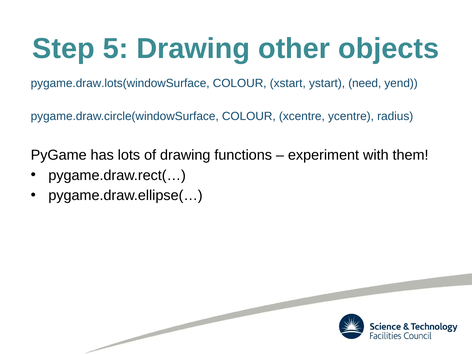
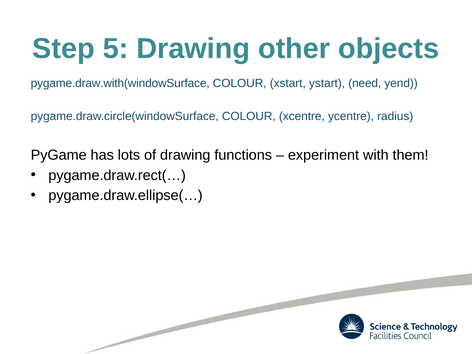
pygame.draw.lots(windowSurface: pygame.draw.lots(windowSurface -> pygame.draw.with(windowSurface
